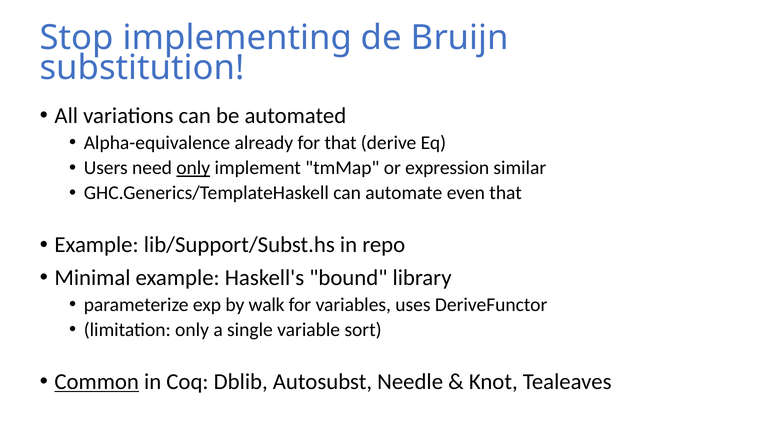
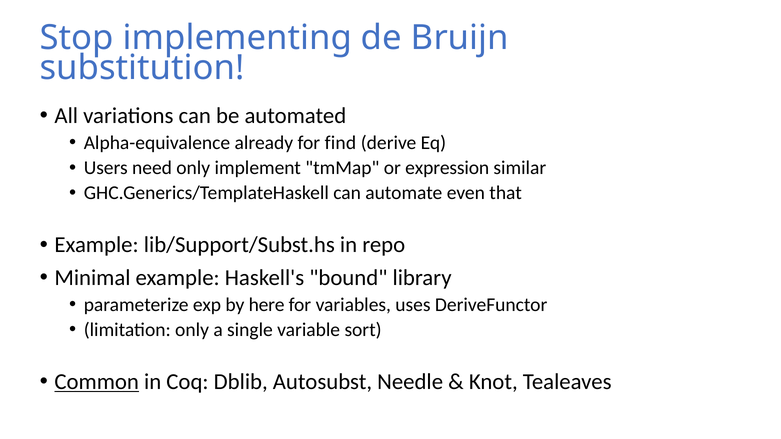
for that: that -> find
only at (193, 168) underline: present -> none
walk: walk -> here
